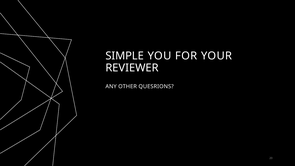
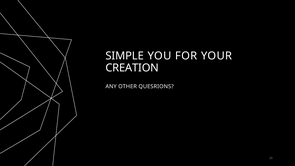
REVIEWER: REVIEWER -> CREATION
